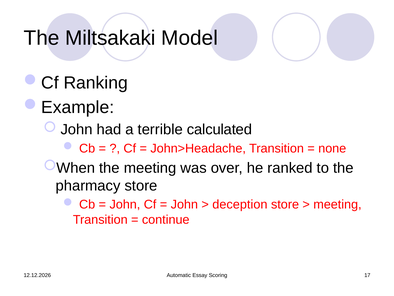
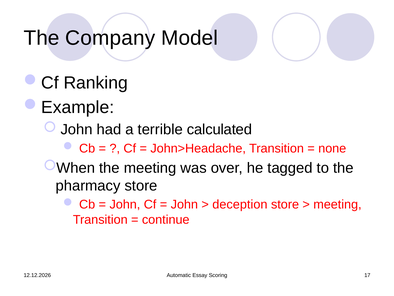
Miltsakaki: Miltsakaki -> Company
ranked: ranked -> tagged
